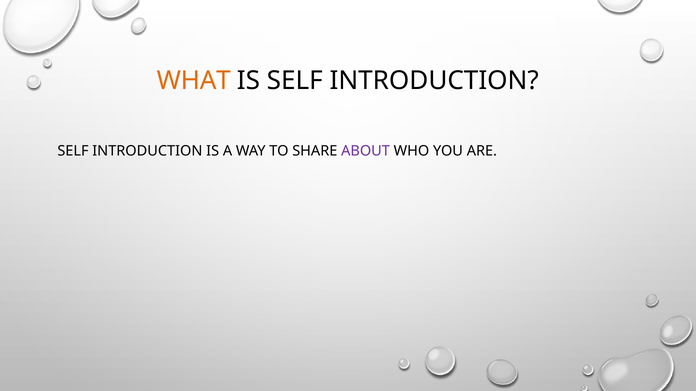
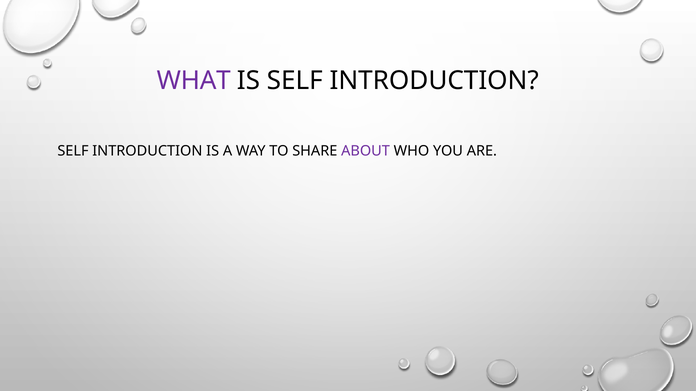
WHAT colour: orange -> purple
